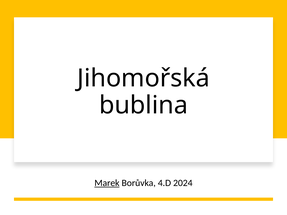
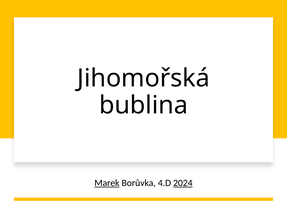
2024 underline: none -> present
